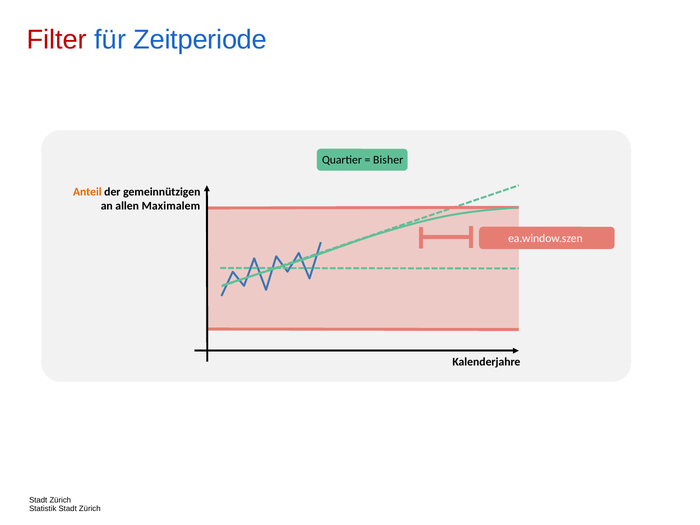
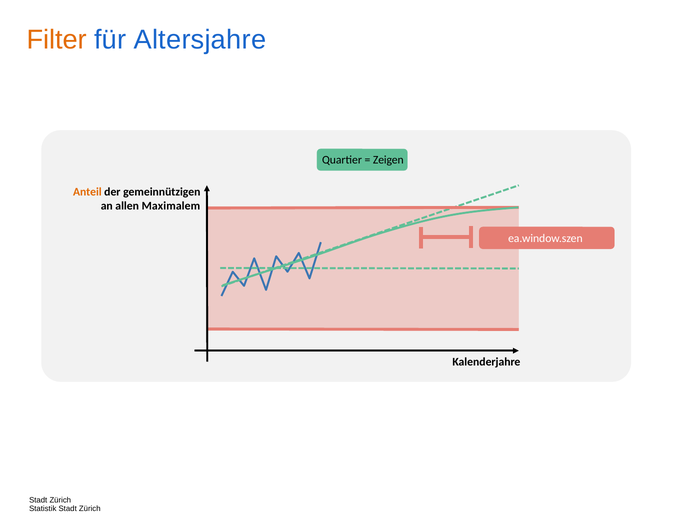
Filter colour: red -> orange
Zeitperiode: Zeitperiode -> Altersjahre
Bisher: Bisher -> Zeigen
